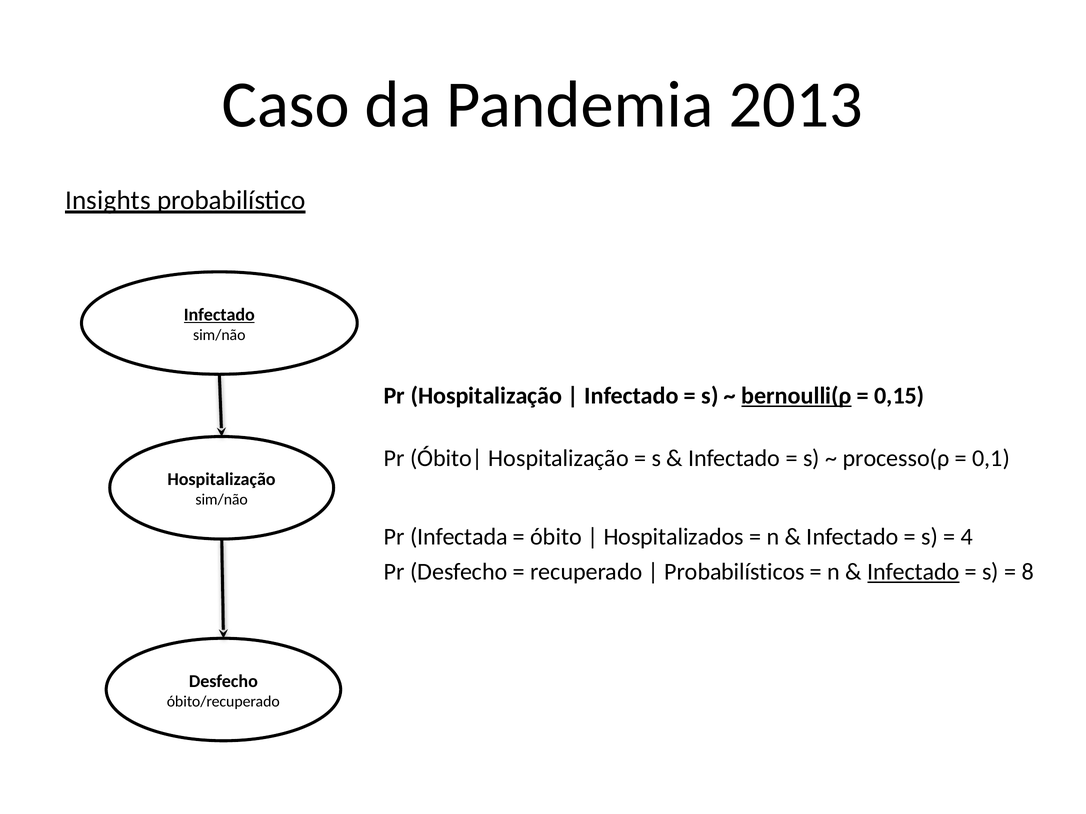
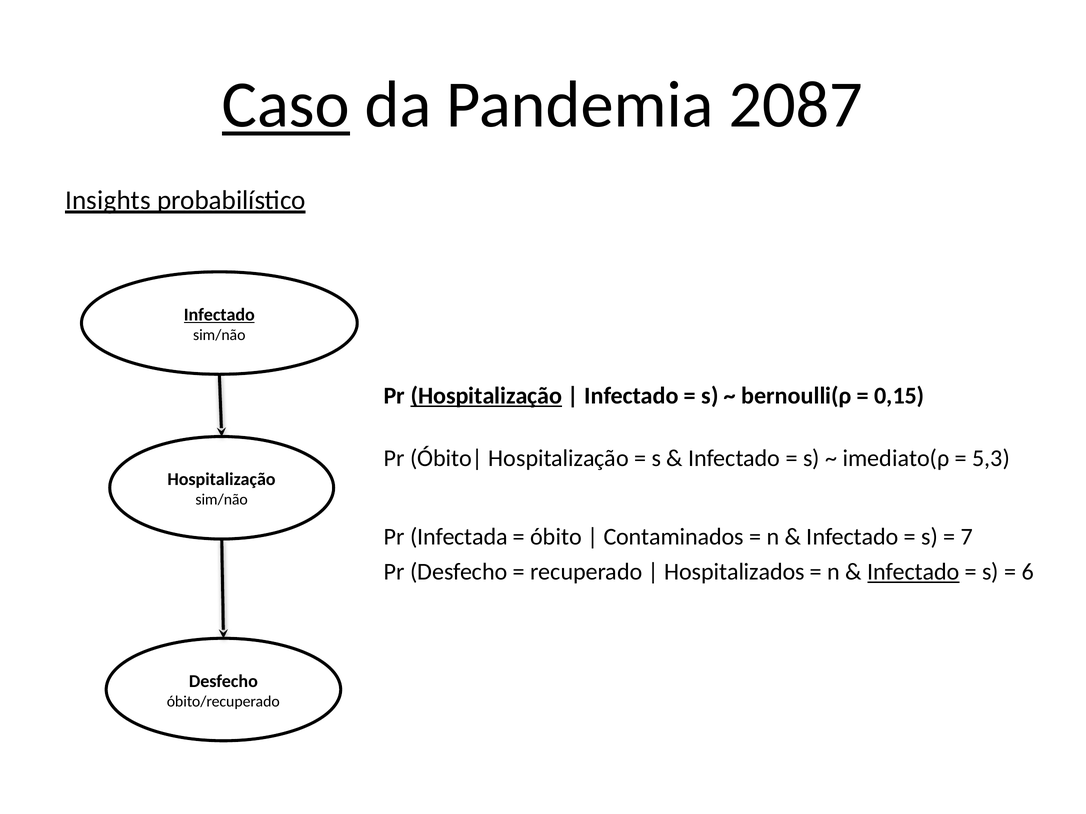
Caso underline: none -> present
2013: 2013 -> 2087
Hospitalização at (486, 396) underline: none -> present
bernoulli(ρ underline: present -> none
processo(ρ: processo(ρ -> imediato(ρ
0,1: 0,1 -> 5,3
Hospitalizados: Hospitalizados -> Contaminados
4: 4 -> 7
Probabilísticos: Probabilísticos -> Hospitalizados
8: 8 -> 6
